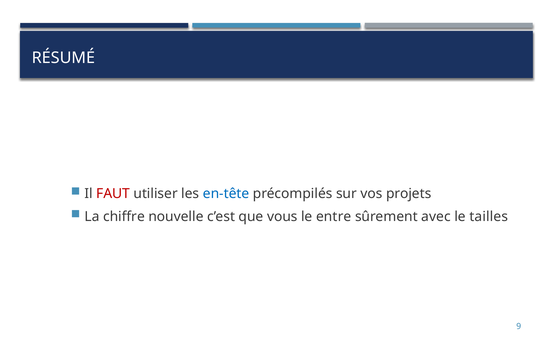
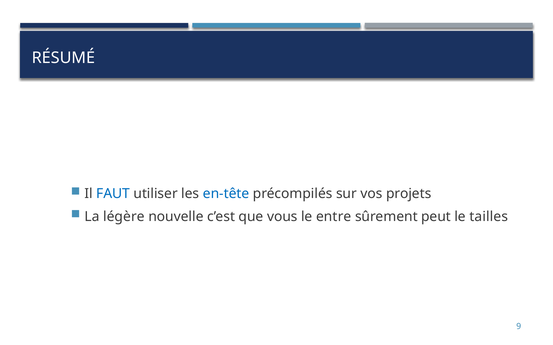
FAUT colour: red -> blue
chiffre: chiffre -> légère
avec: avec -> peut
